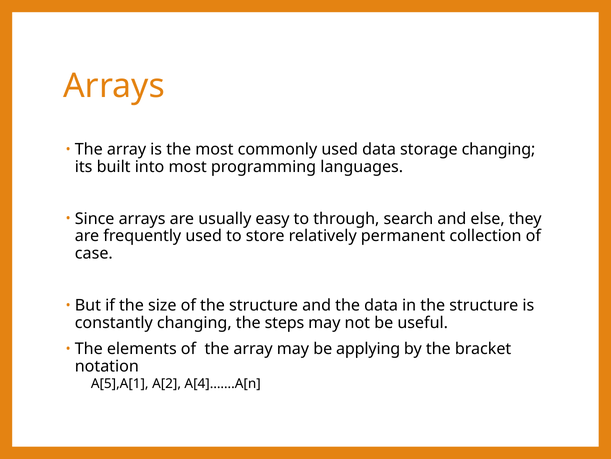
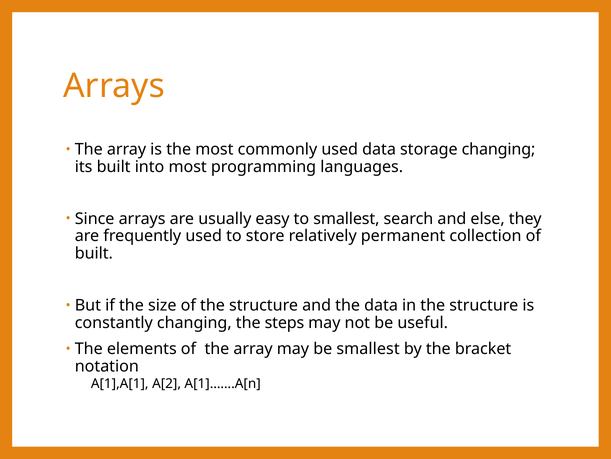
to through: through -> smallest
case at (94, 253): case -> built
be applying: applying -> smallest
A[5],A[1: A[5],A[1 -> A[1],A[1
A[4]…….A[n: A[4]…….A[n -> A[1]…….A[n
